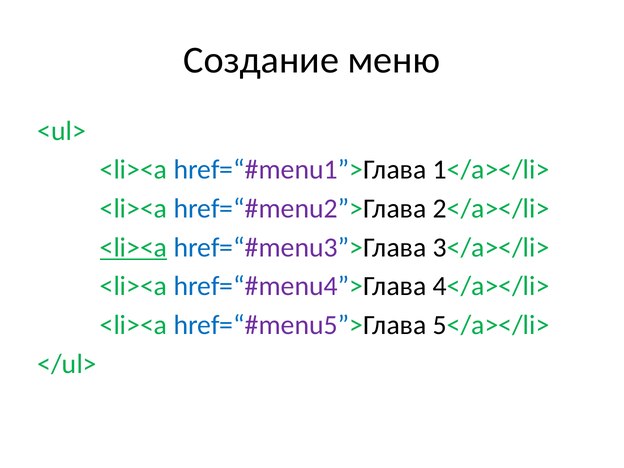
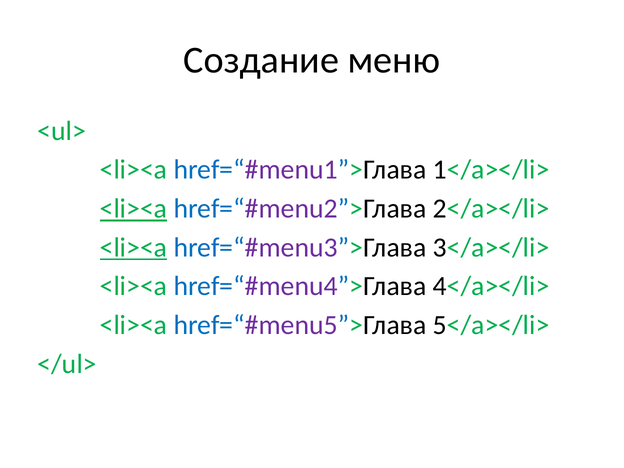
<li><a at (134, 209) underline: none -> present
